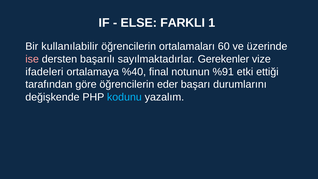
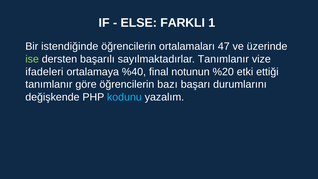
kullanılabilir: kullanılabilir -> istendiğinde
60: 60 -> 47
ise colour: pink -> light green
sayılmaktadırlar Gerekenler: Gerekenler -> Tanımlanır
%91: %91 -> %20
tarafından at (49, 84): tarafından -> tanımlanır
eder: eder -> bazı
